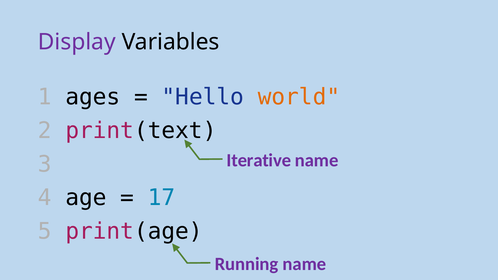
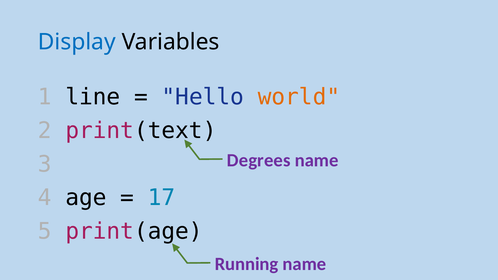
Display colour: purple -> blue
ages: ages -> line
Iterative: Iterative -> Degrees
